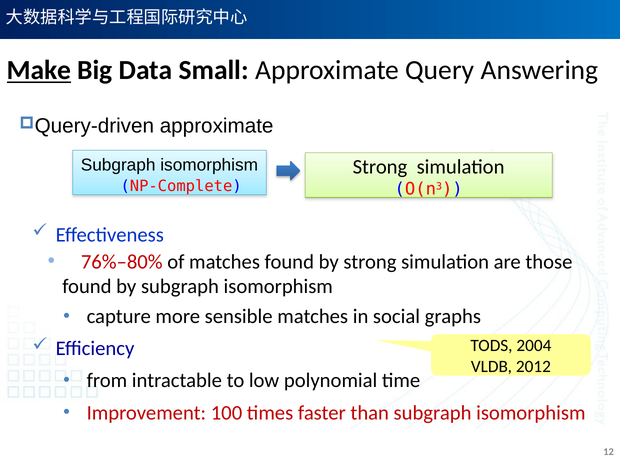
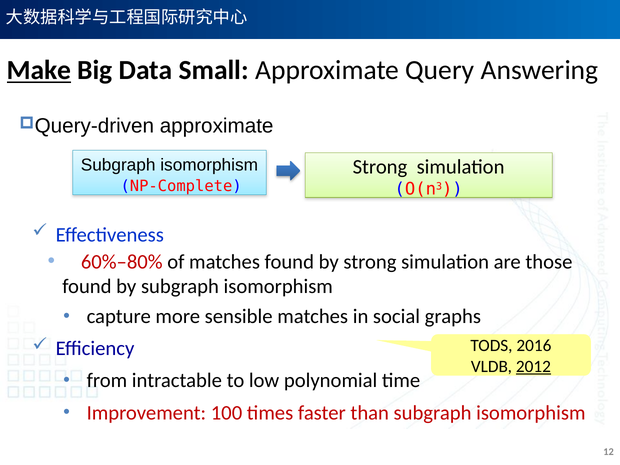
76%–80%: 76%–80% -> 60%–80%
2004: 2004 -> 2016
2012 underline: none -> present
